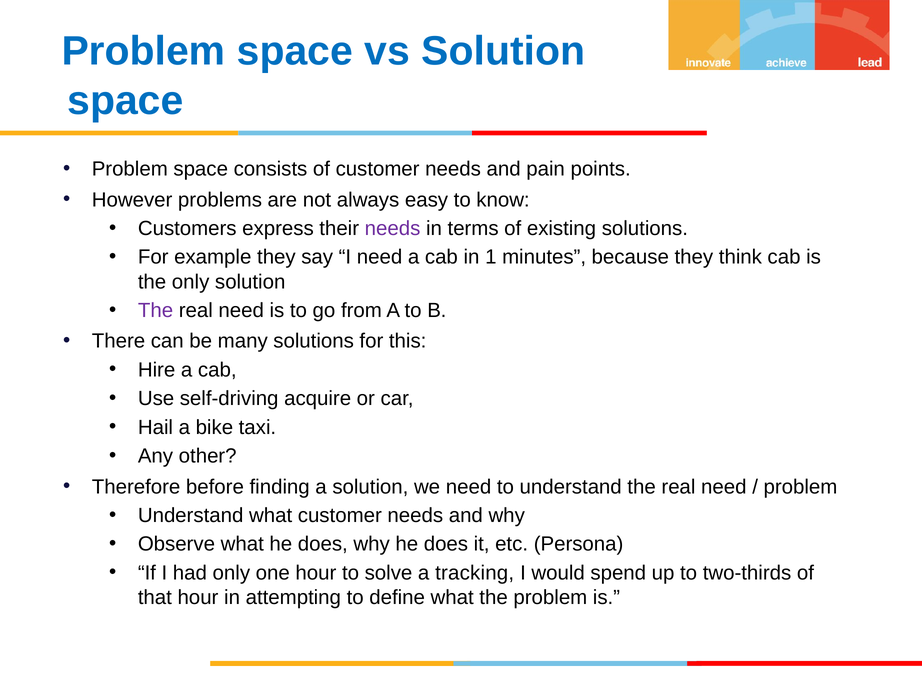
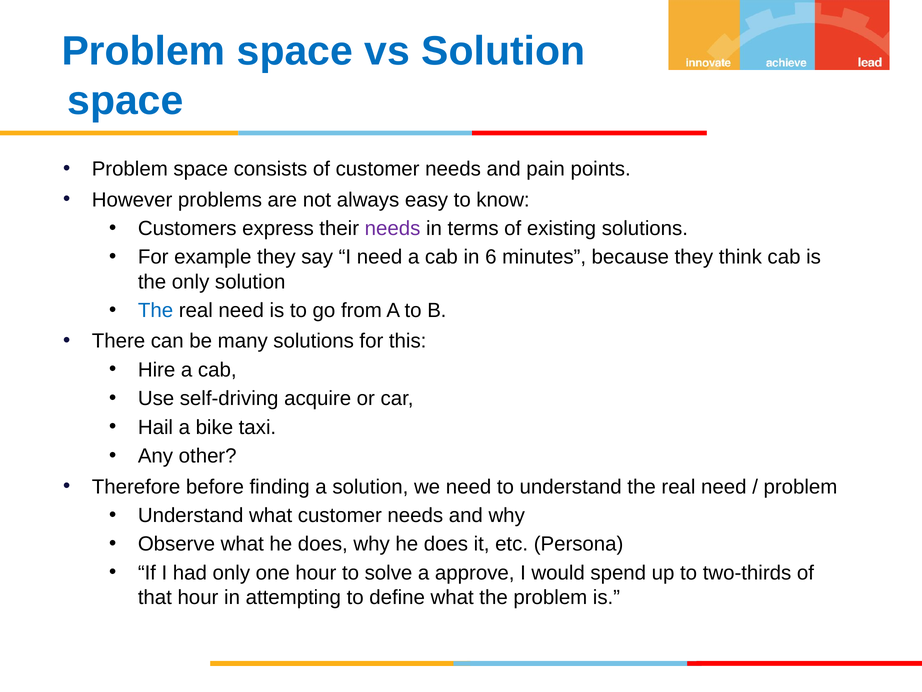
1: 1 -> 6
The at (156, 310) colour: purple -> blue
tracking: tracking -> approve
